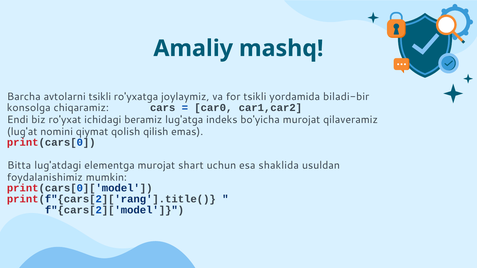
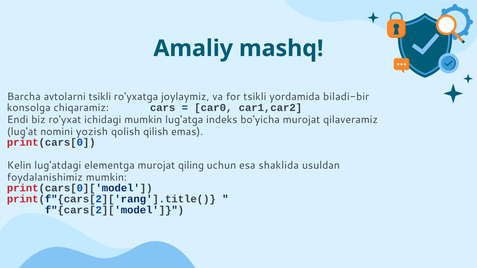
ichidagi beramiz: beramiz -> mumkin
qiymat: qiymat -> yozish
Bitta: Bitta -> Kelin
shart: shart -> qiling
